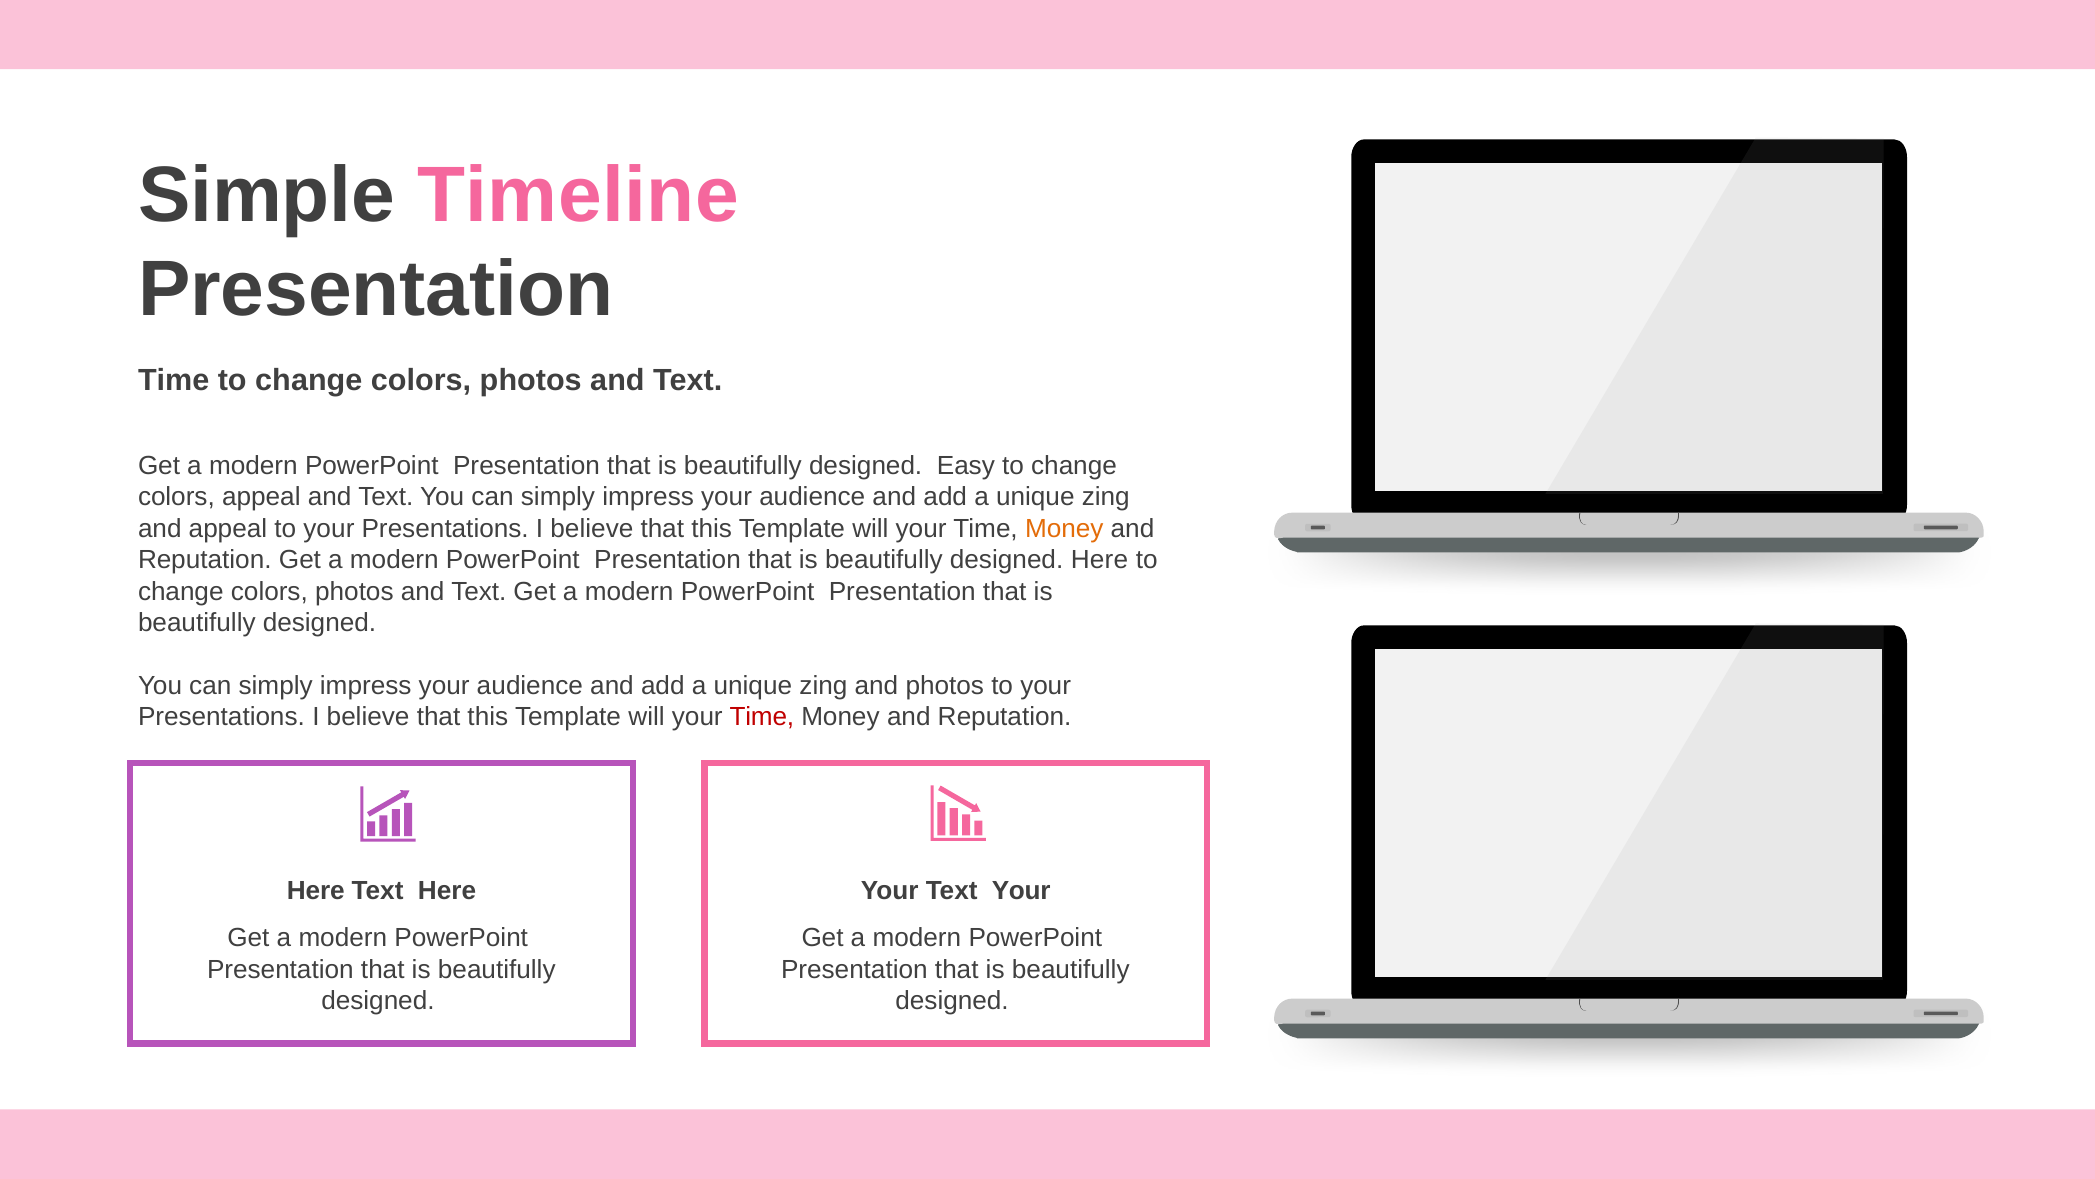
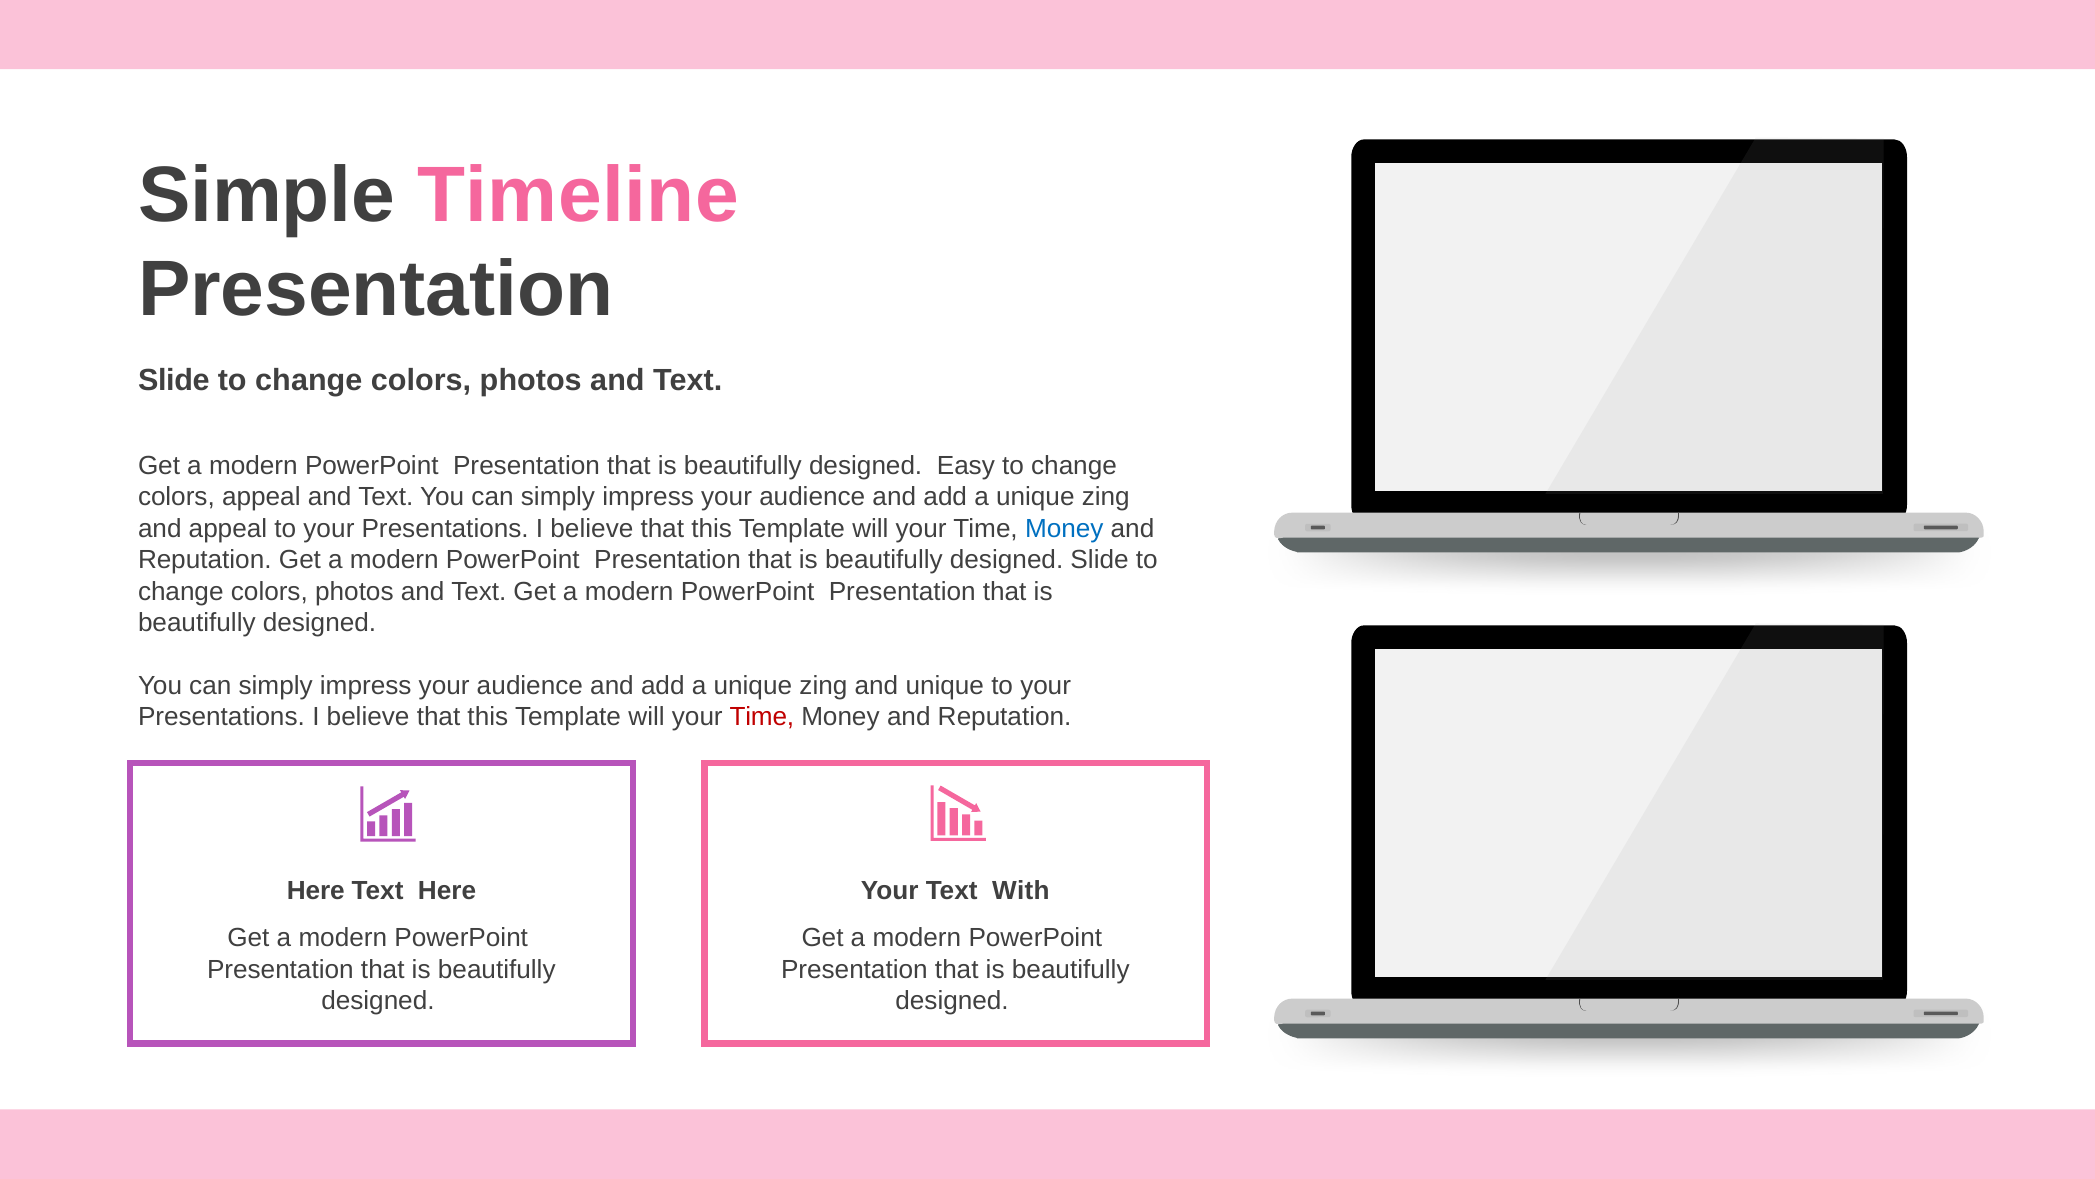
Time at (174, 380): Time -> Slide
Money at (1064, 528) colour: orange -> blue
Here at (1099, 560): Here -> Slide
and photos: photos -> unique
Text Your: Your -> With
